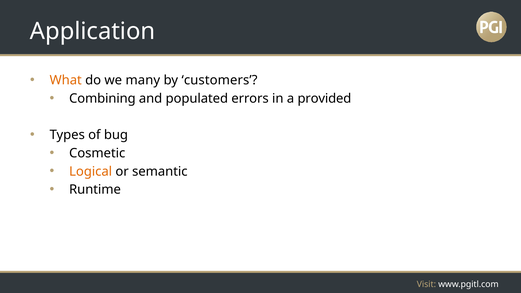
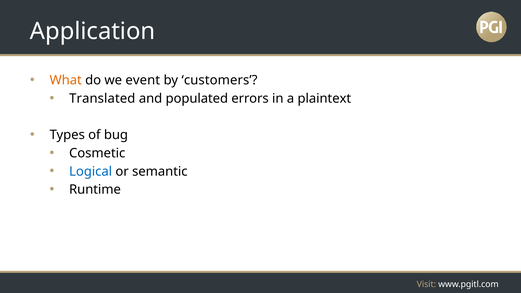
many: many -> event
Combining: Combining -> Translated
provided: provided -> plaintext
Logical colour: orange -> blue
